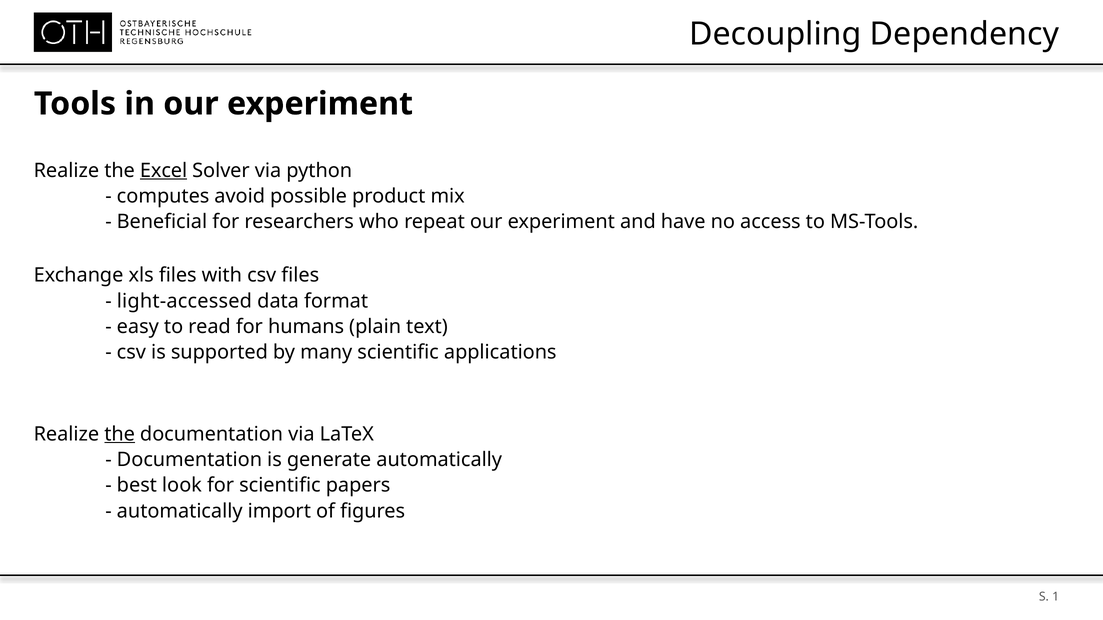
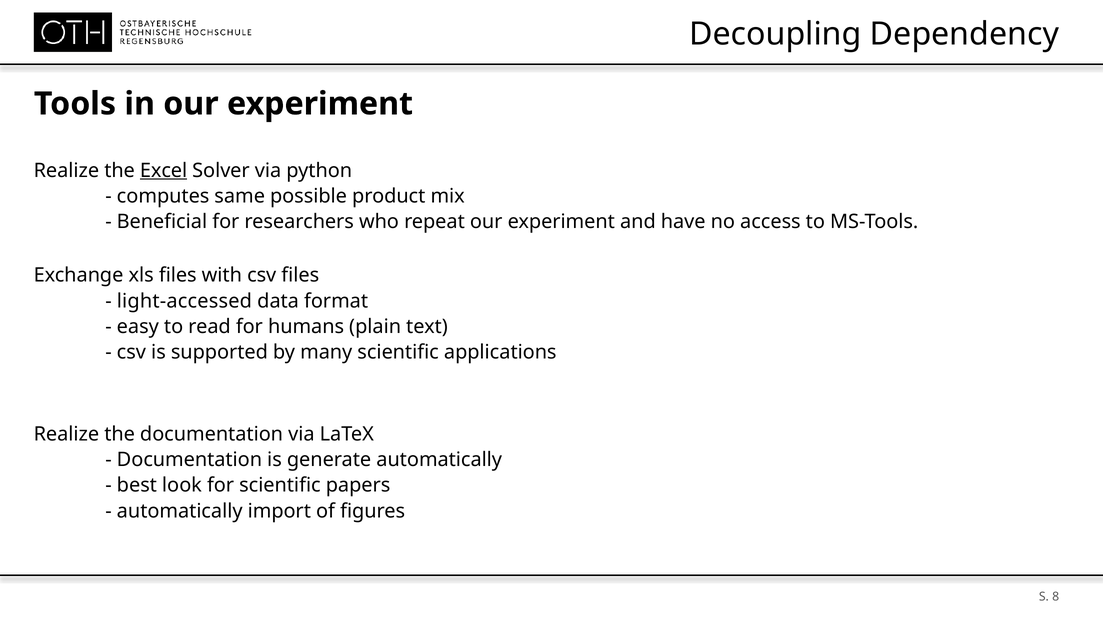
avoid: avoid -> same
the at (120, 434) underline: present -> none
1: 1 -> 8
